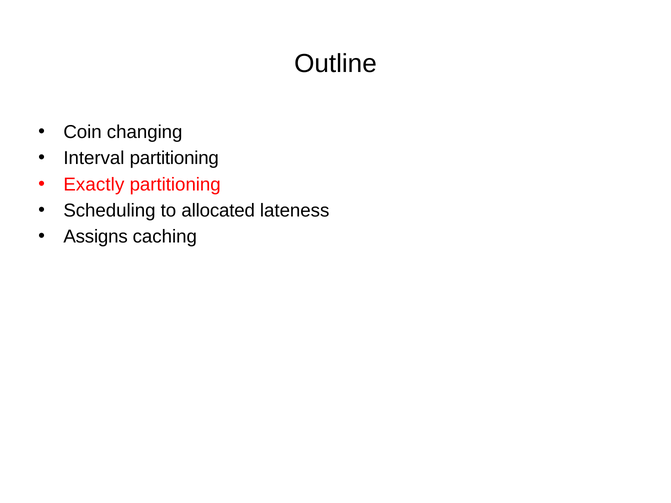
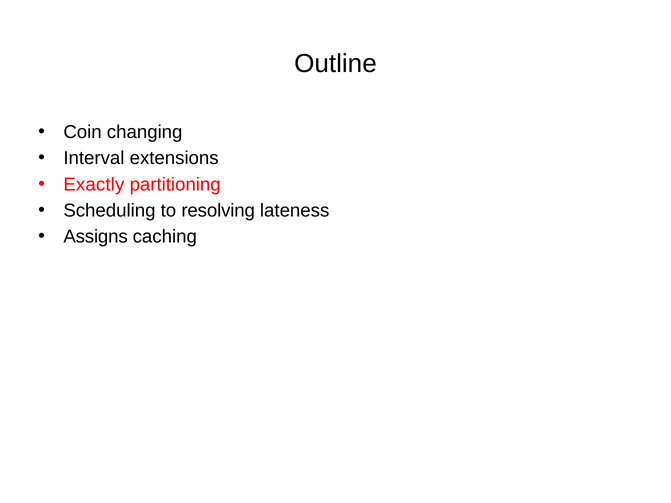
Interval partitioning: partitioning -> extensions
allocated: allocated -> resolving
